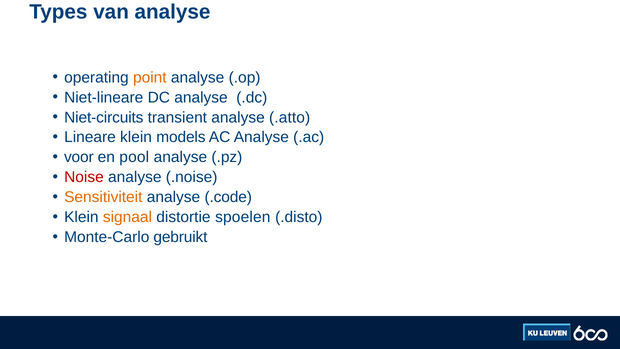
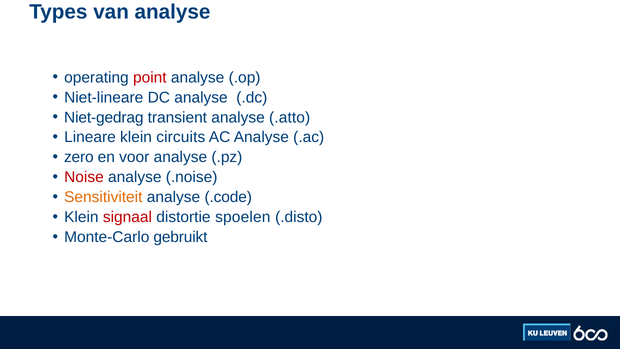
point colour: orange -> red
Niet-circuits: Niet-circuits -> Niet-gedrag
models: models -> circuits
voor: voor -> zero
pool: pool -> voor
signaal colour: orange -> red
